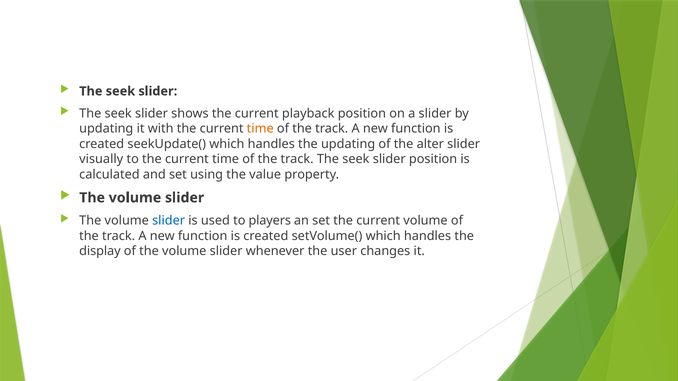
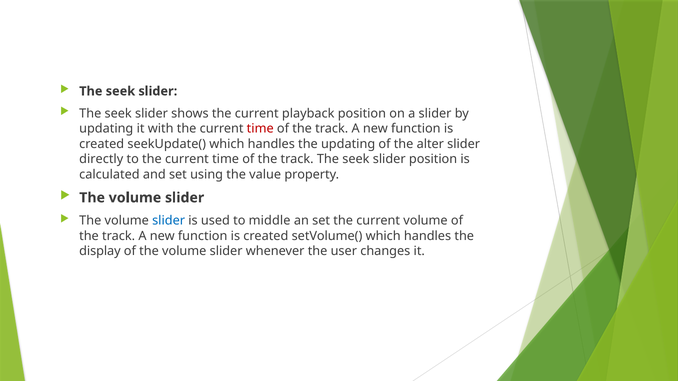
time at (260, 129) colour: orange -> red
visually: visually -> directly
players: players -> middle
